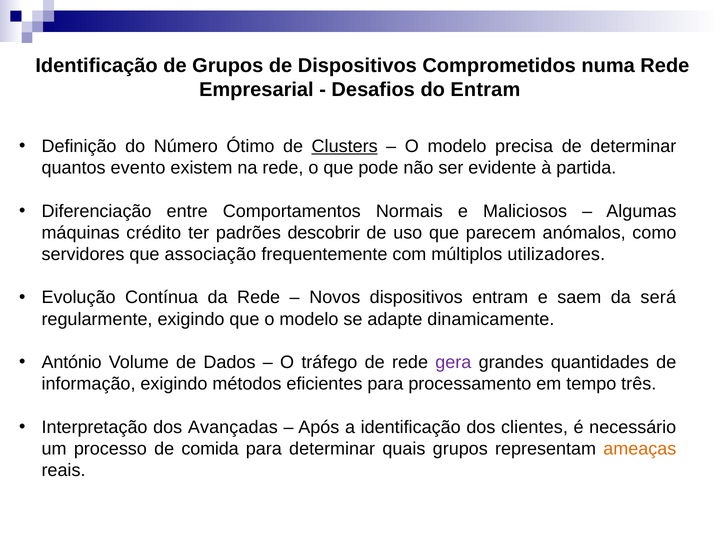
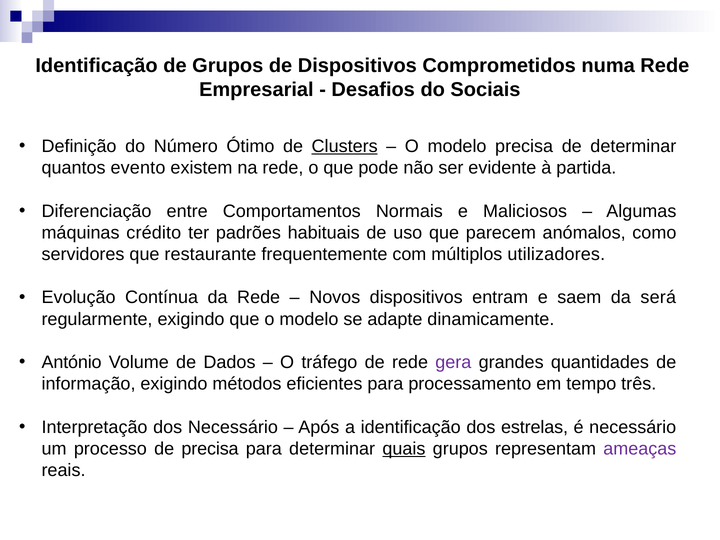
do Entram: Entram -> Sociais
descobrir: descobrir -> habituais
associação: associação -> restaurante
dos Avançadas: Avançadas -> Necessário
clientes: clientes -> estrelas
de comida: comida -> precisa
quais underline: none -> present
ameaças colour: orange -> purple
